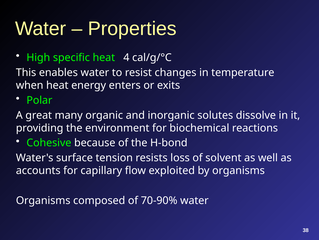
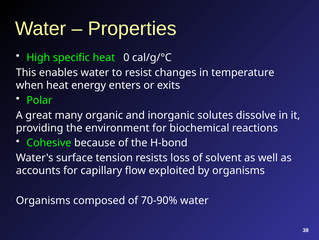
4: 4 -> 0
